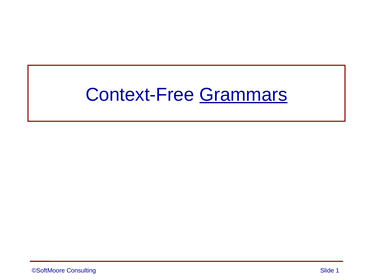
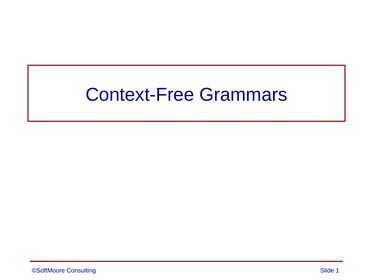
Grammars underline: present -> none
